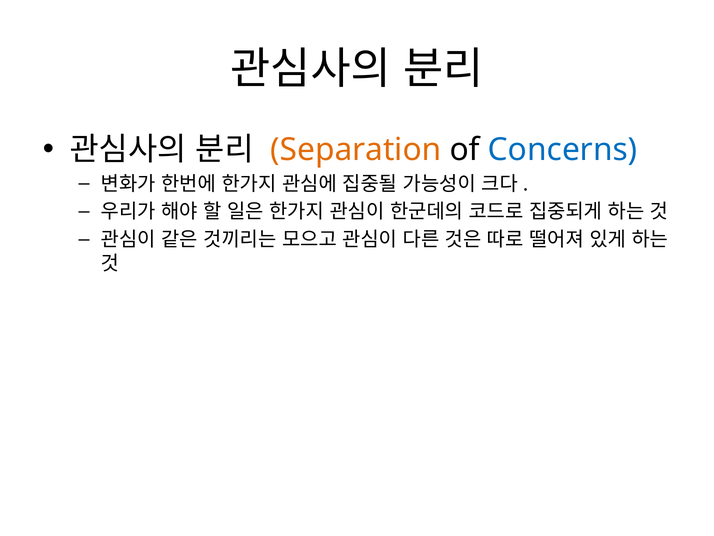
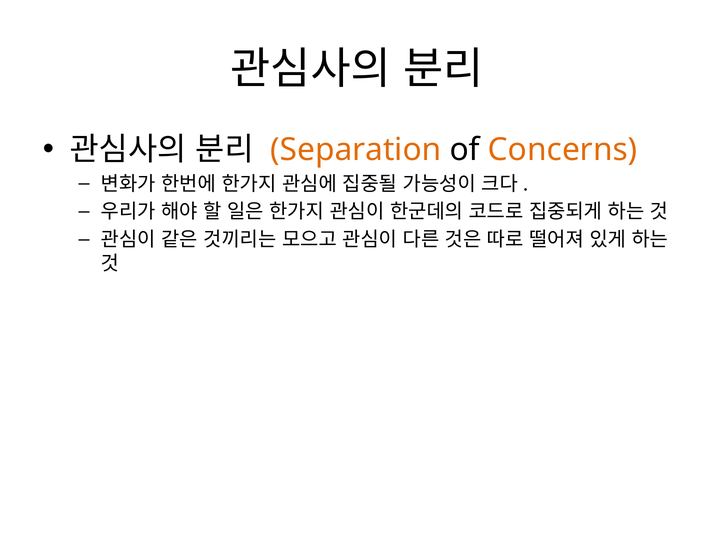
Concerns colour: blue -> orange
